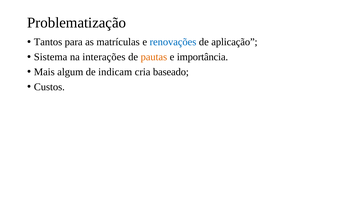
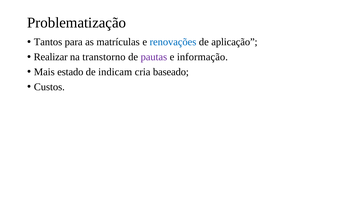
Sistema: Sistema -> Realizar
interações: interações -> transtorno
pautas colour: orange -> purple
importância: importância -> informação
algum: algum -> estado
